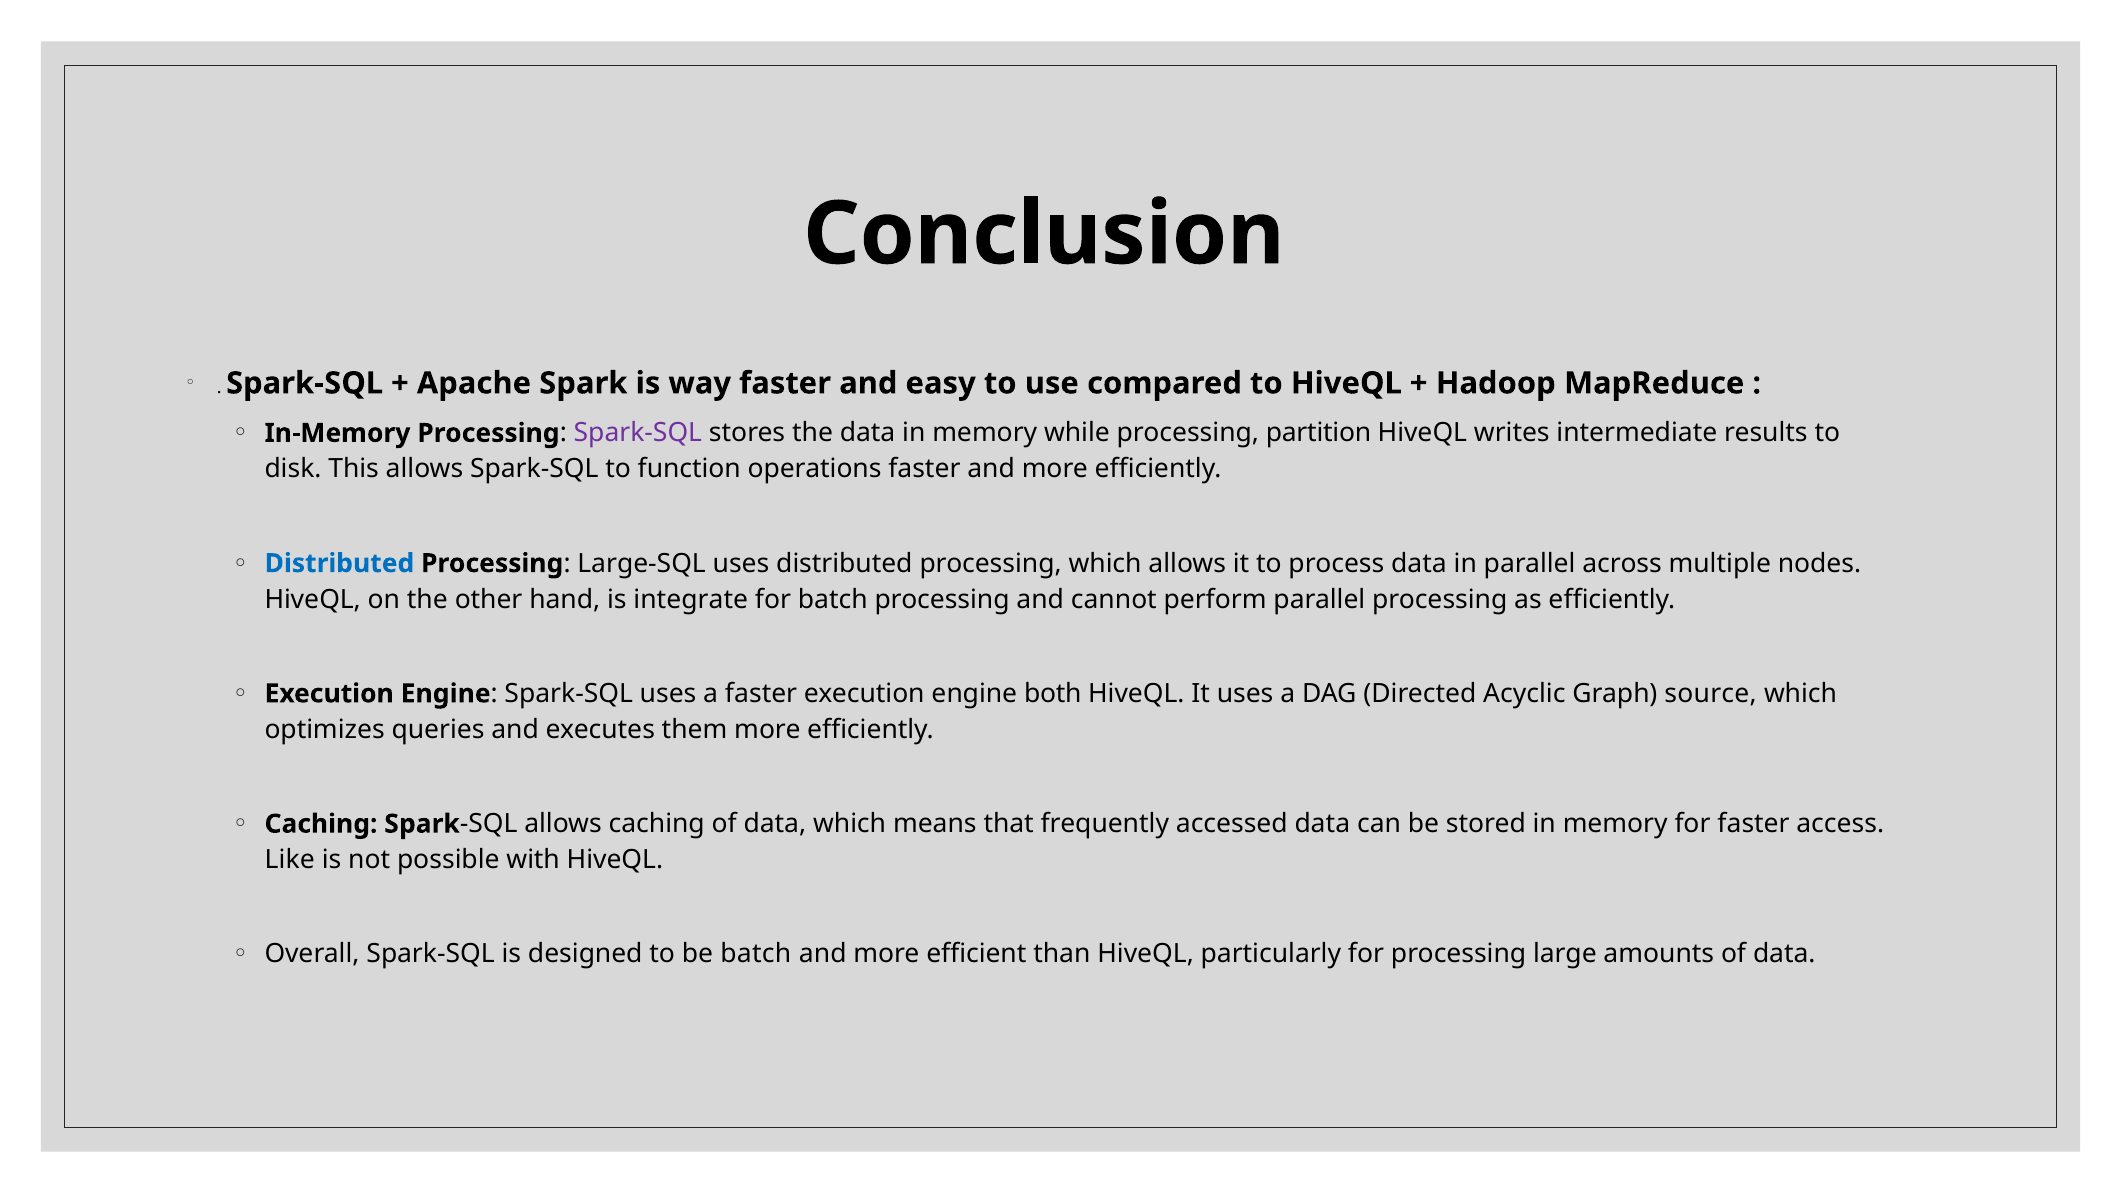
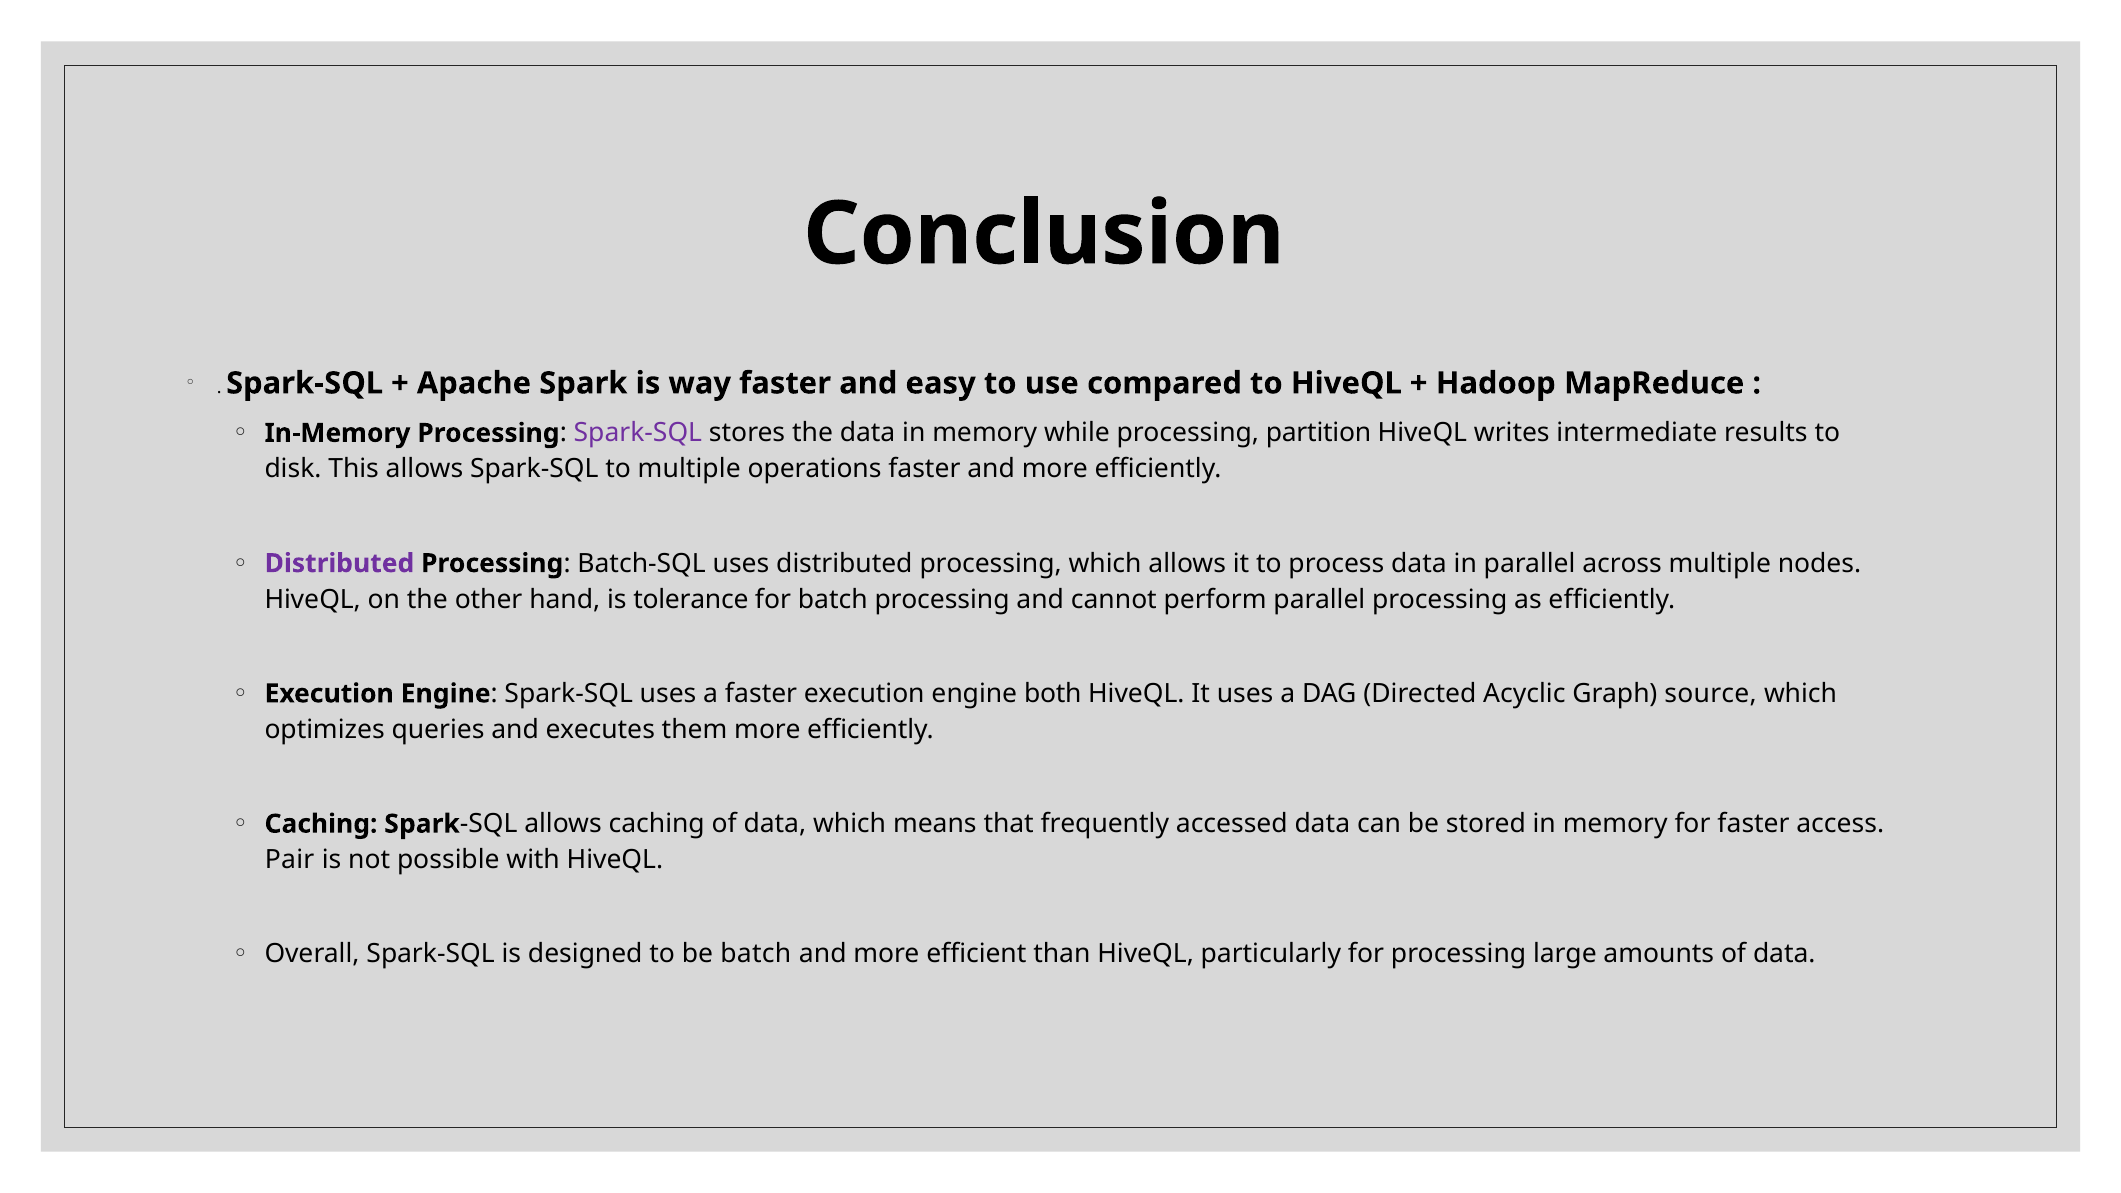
to function: function -> multiple
Distributed at (339, 563) colour: blue -> purple
Large-SQL: Large-SQL -> Batch-SQL
integrate: integrate -> tolerance
Like: Like -> Pair
